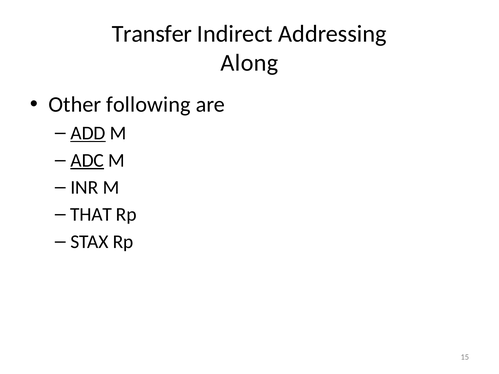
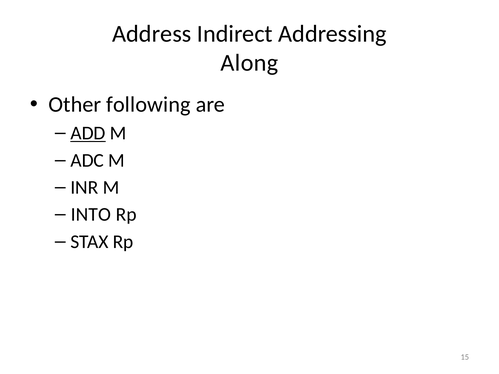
Transfer: Transfer -> Address
ADC underline: present -> none
THAT: THAT -> INTO
